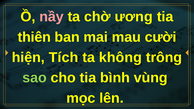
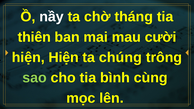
nầy colour: pink -> white
ương: ương -> tháng
hiện Tích: Tích -> Hiện
không: không -> chúng
vùng: vùng -> cùng
